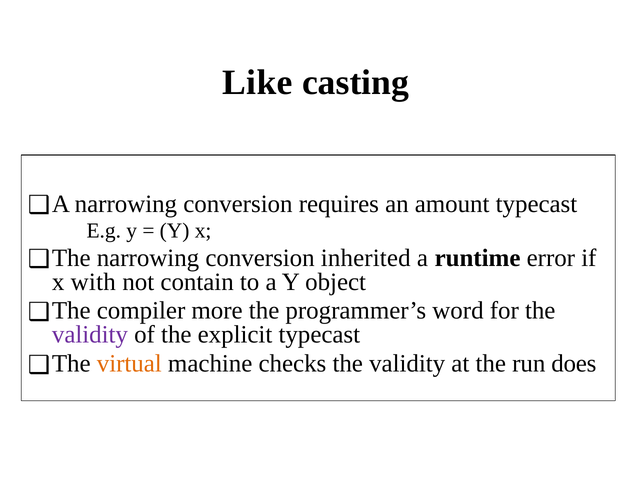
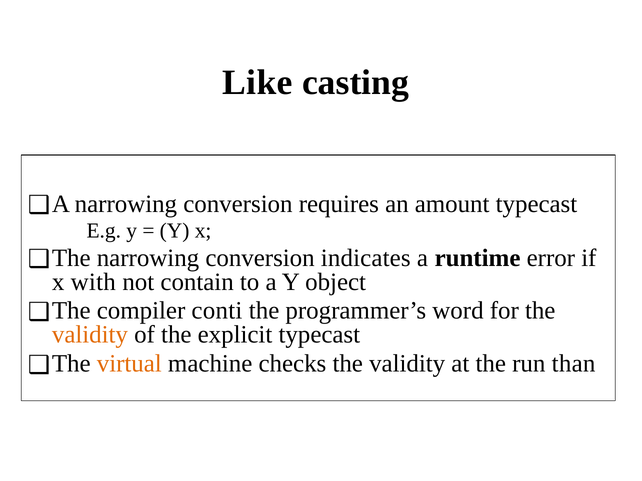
inherited: inherited -> indicates
more: more -> conti
validity at (90, 335) colour: purple -> orange
does: does -> than
